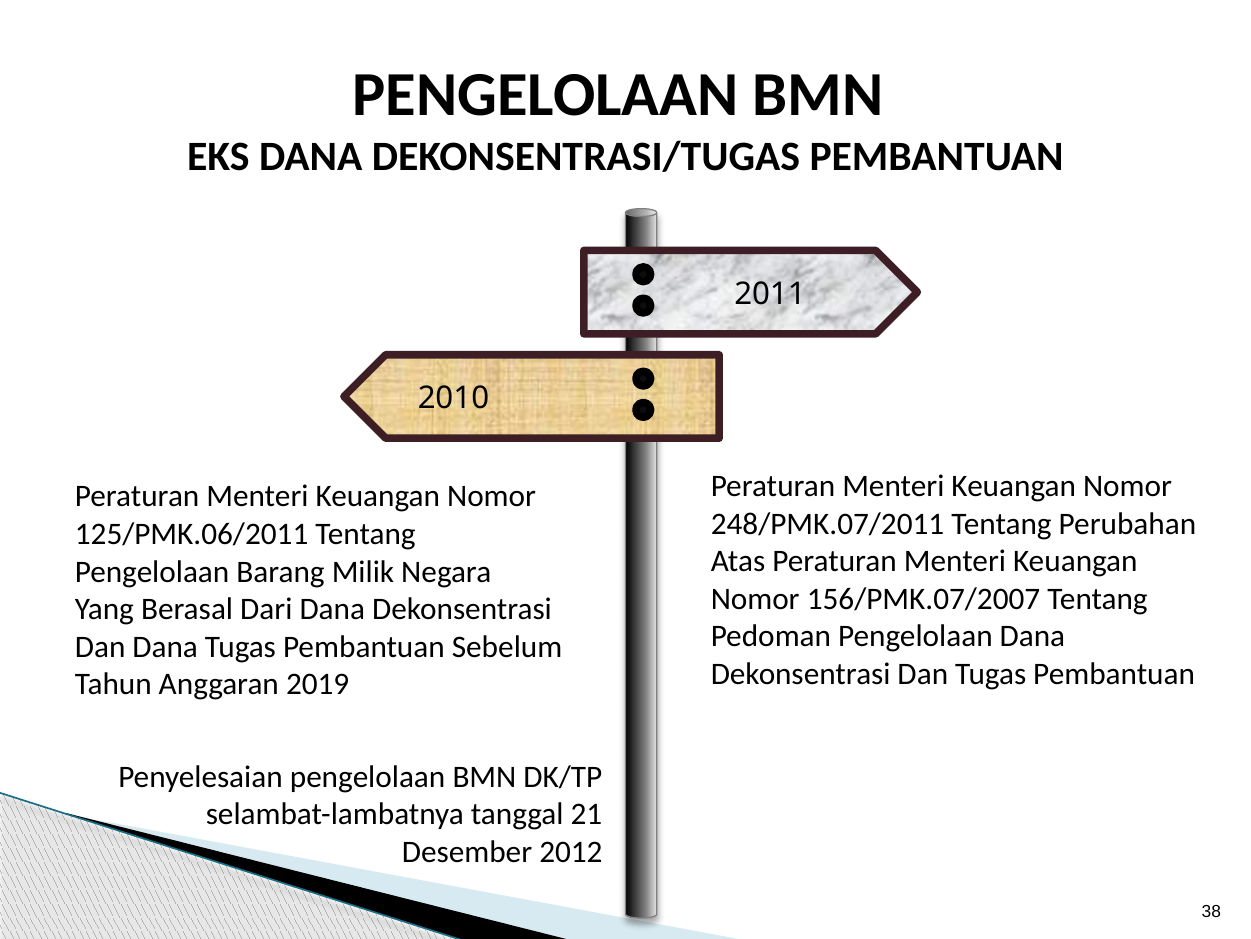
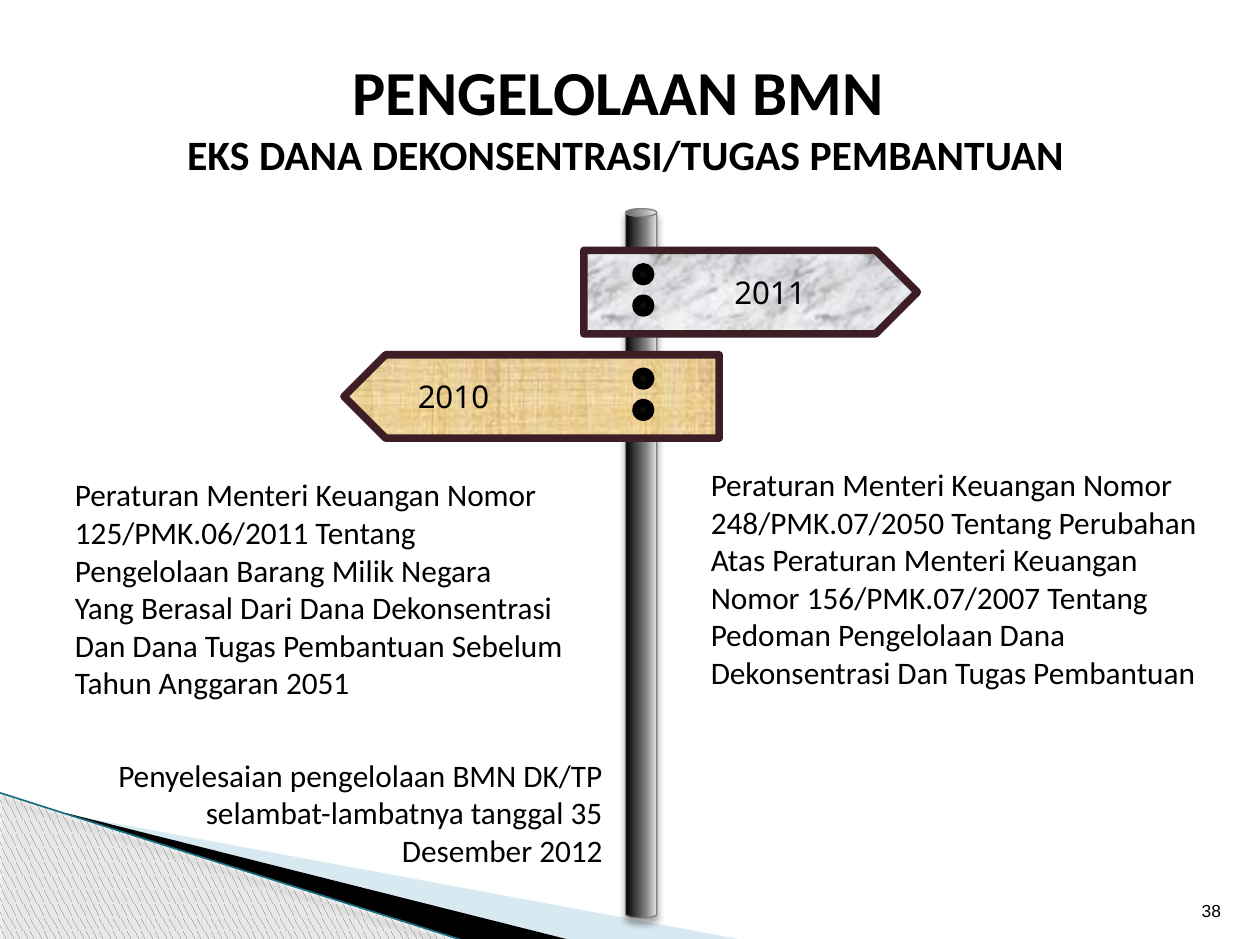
248/PMK.07/2011: 248/PMK.07/2011 -> 248/PMK.07/2050
2019: 2019 -> 2051
21: 21 -> 35
